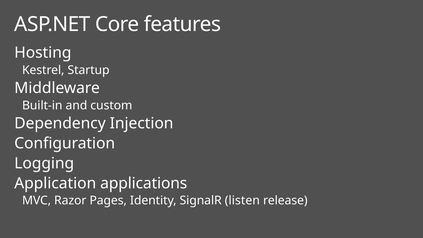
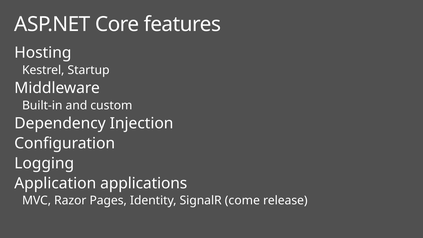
listen: listen -> come
